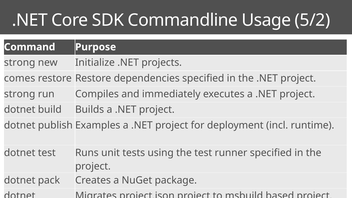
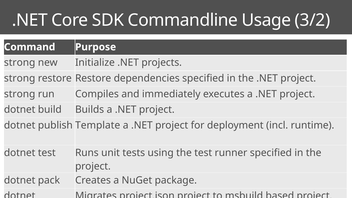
5/2: 5/2 -> 3/2
comes at (20, 78): comes -> strong
Examples: Examples -> Template
